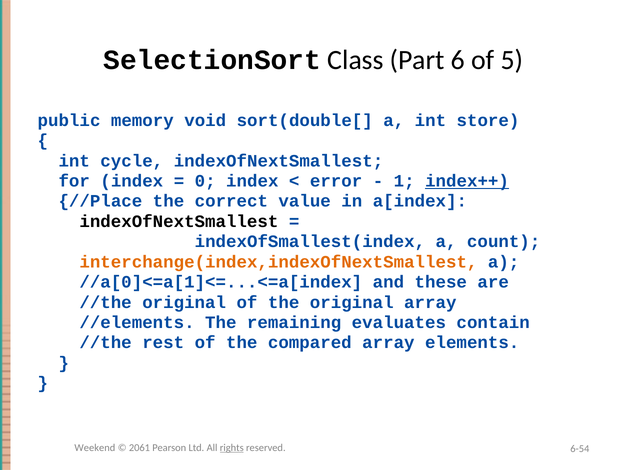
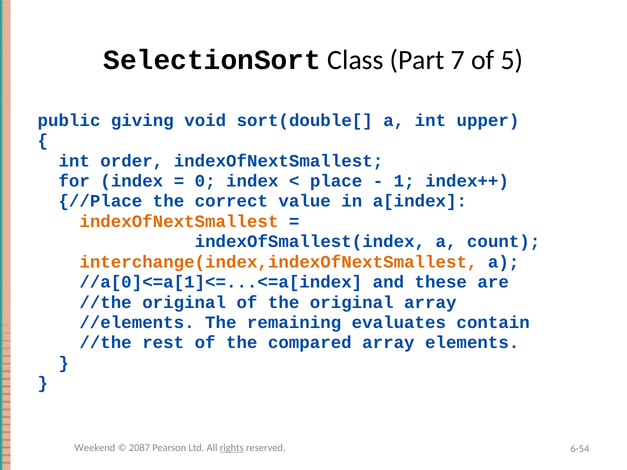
6: 6 -> 7
memory: memory -> giving
store: store -> upper
cycle: cycle -> order
error: error -> place
index++ underline: present -> none
indexOfNextSmallest at (179, 222) colour: black -> orange
2061: 2061 -> 2087
